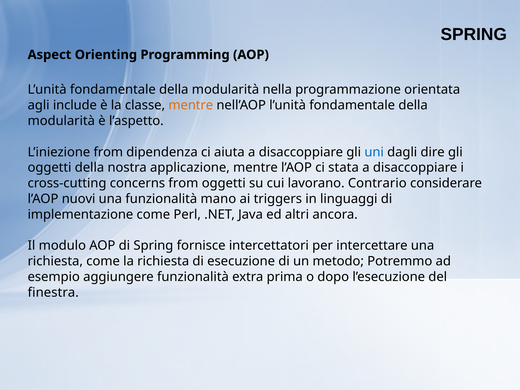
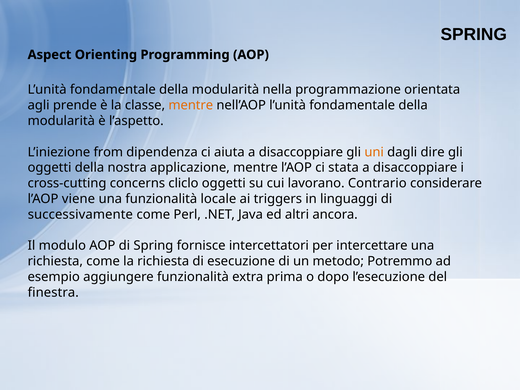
include: include -> prende
uni colour: blue -> orange
concerns from: from -> cliclo
nuovi: nuovi -> viene
mano: mano -> locale
implementazione: implementazione -> successivamente
